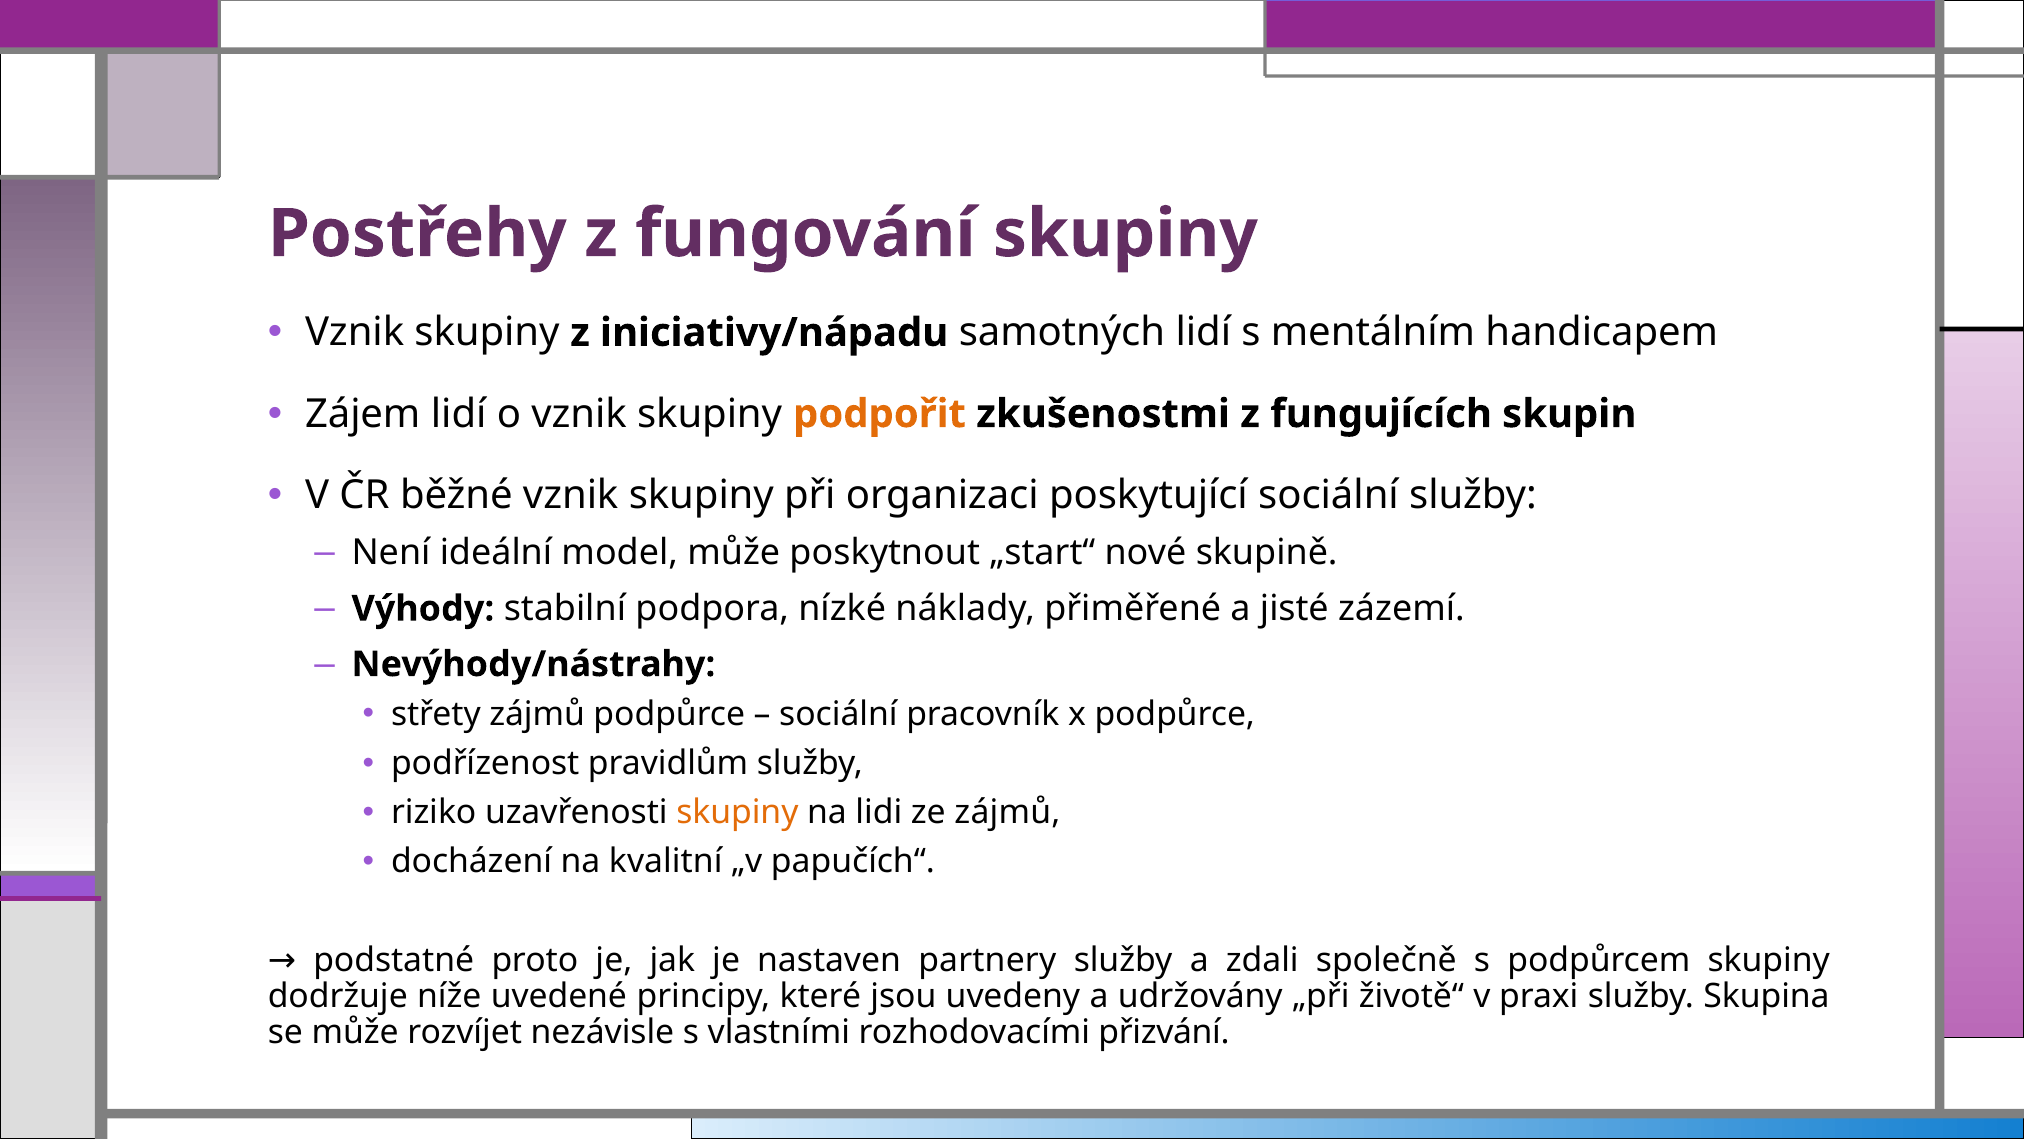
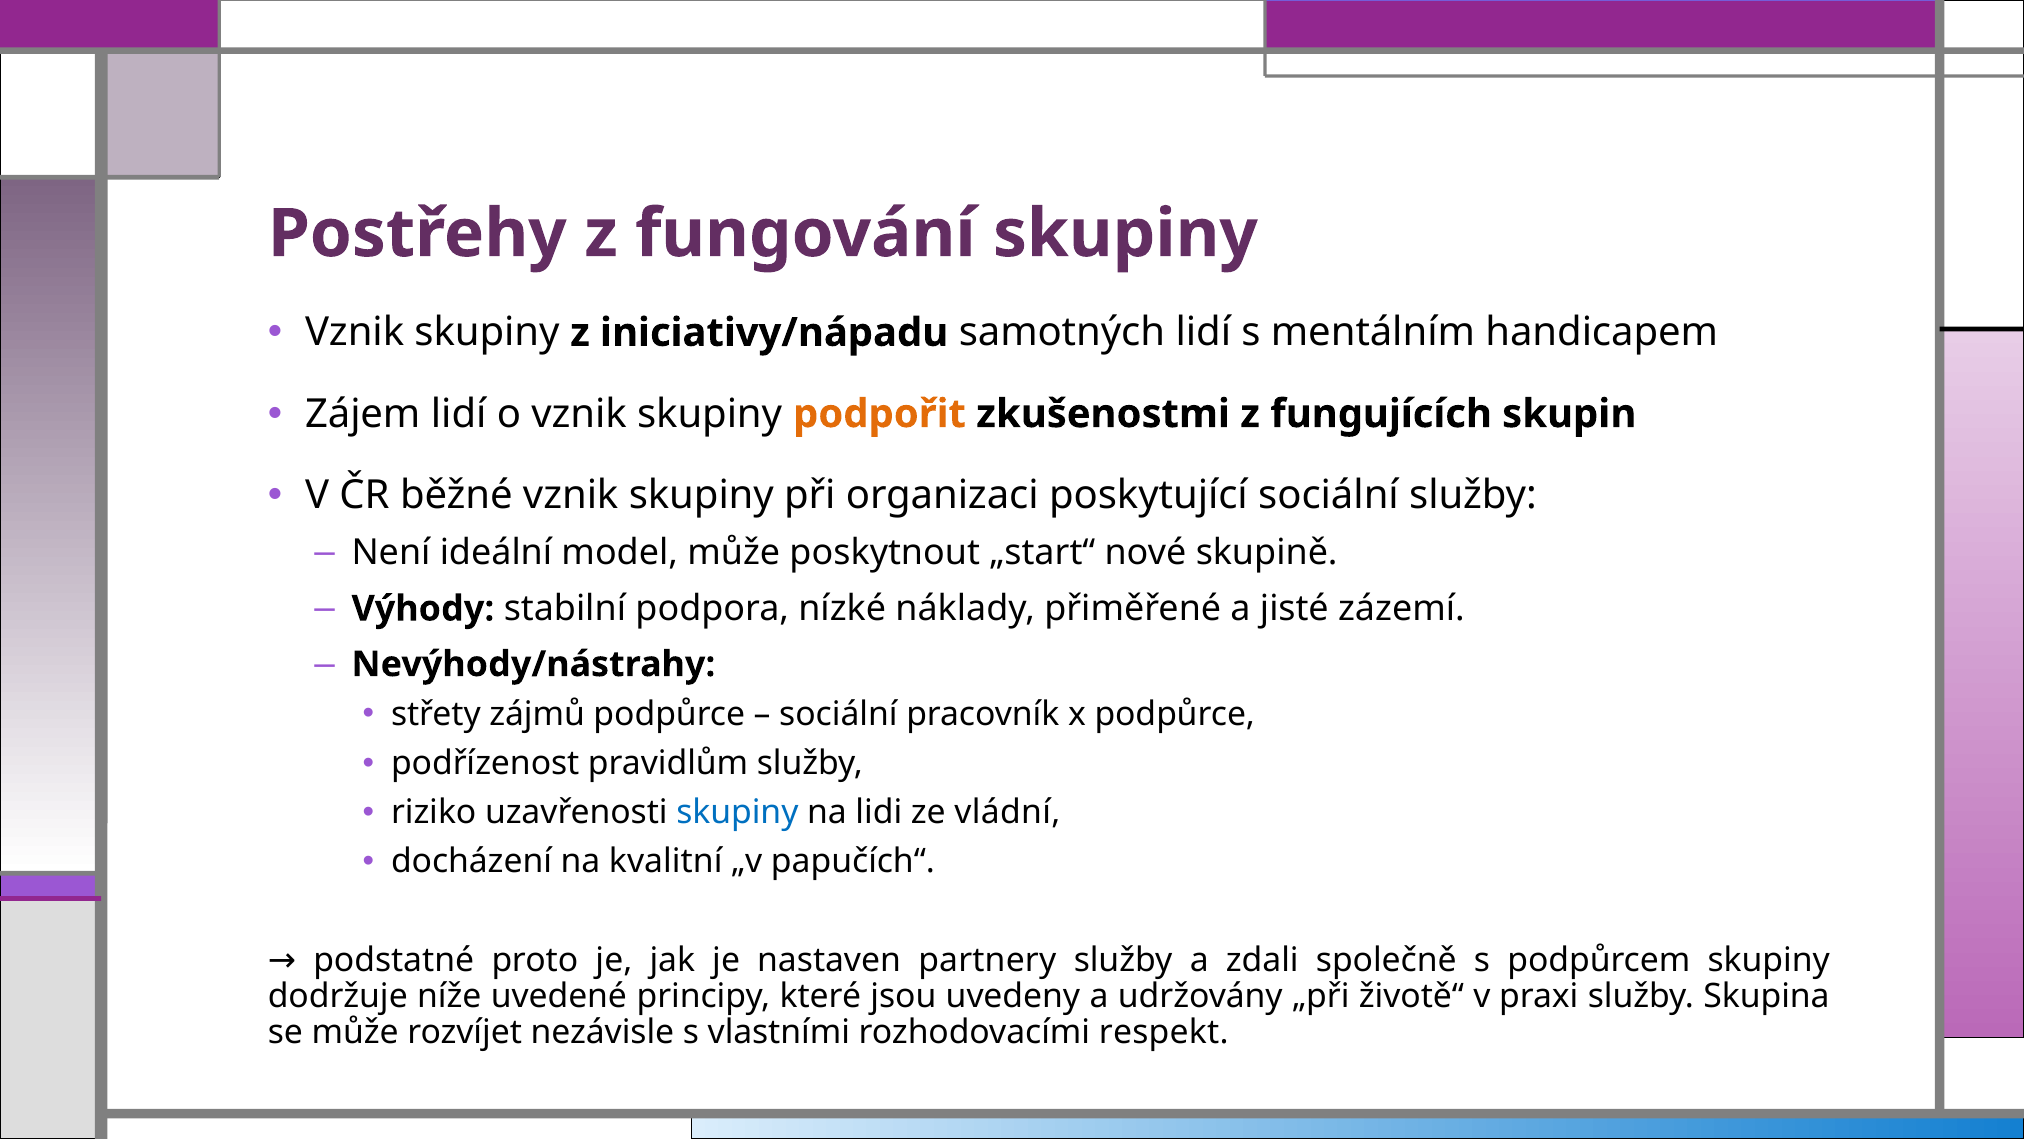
skupiny at (737, 813) colour: orange -> blue
ze zájmů: zájmů -> vládní
přizvání: přizvání -> respekt
